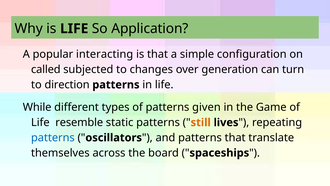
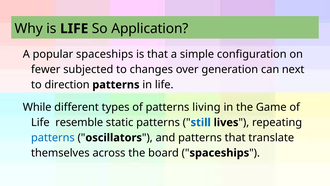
popular interacting: interacting -> spaceships
called: called -> fewer
turn: turn -> next
given: given -> living
still colour: orange -> blue
